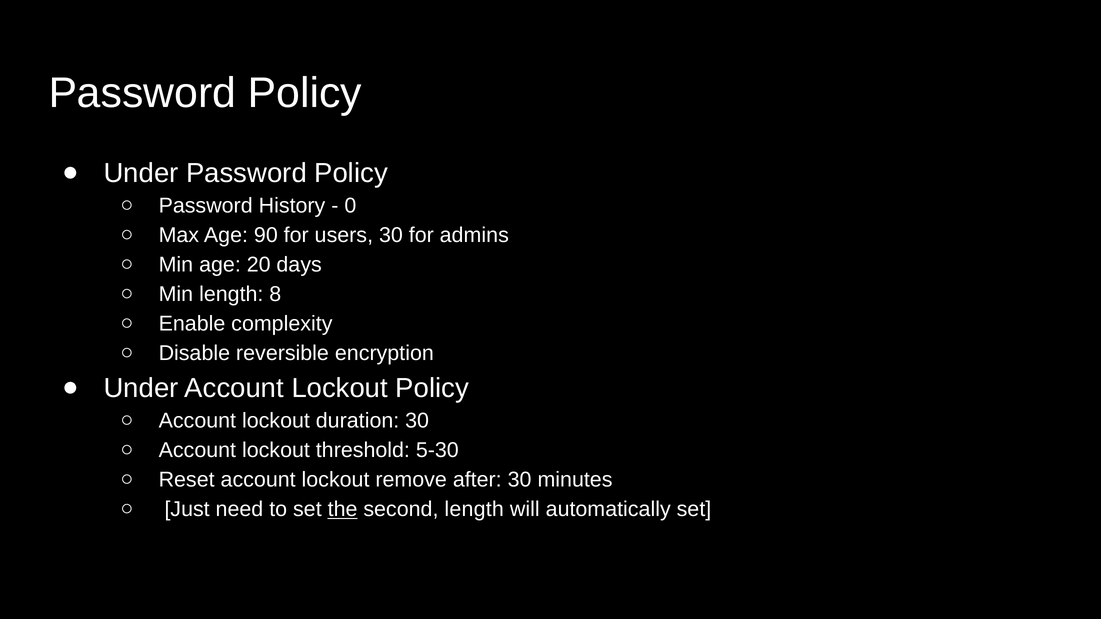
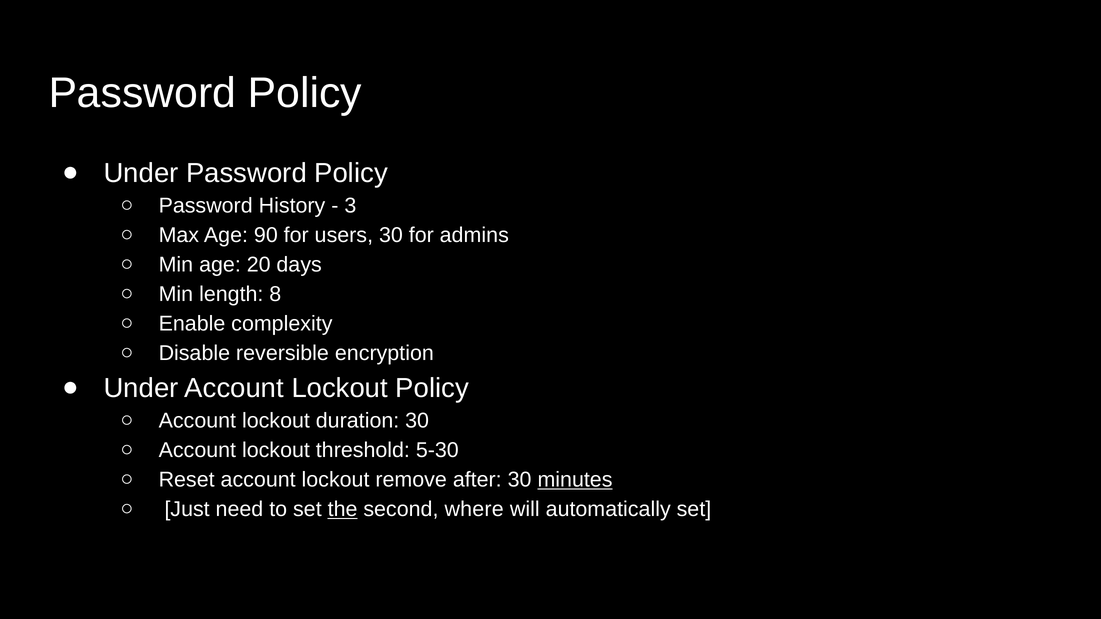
0: 0 -> 3
minutes underline: none -> present
second length: length -> where
